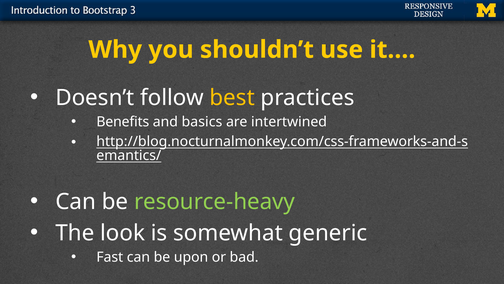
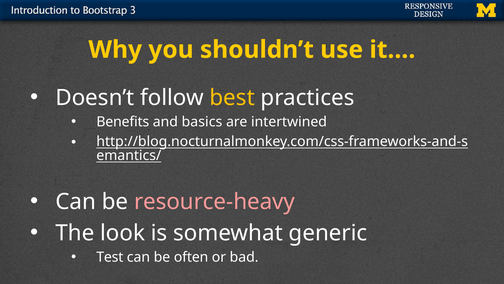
resource-heavy colour: light green -> pink
Fast: Fast -> Test
upon: upon -> often
